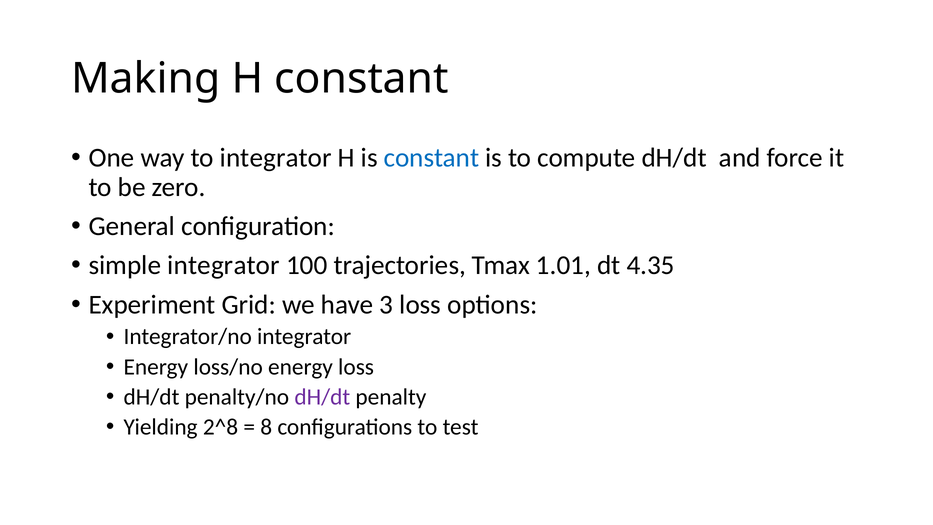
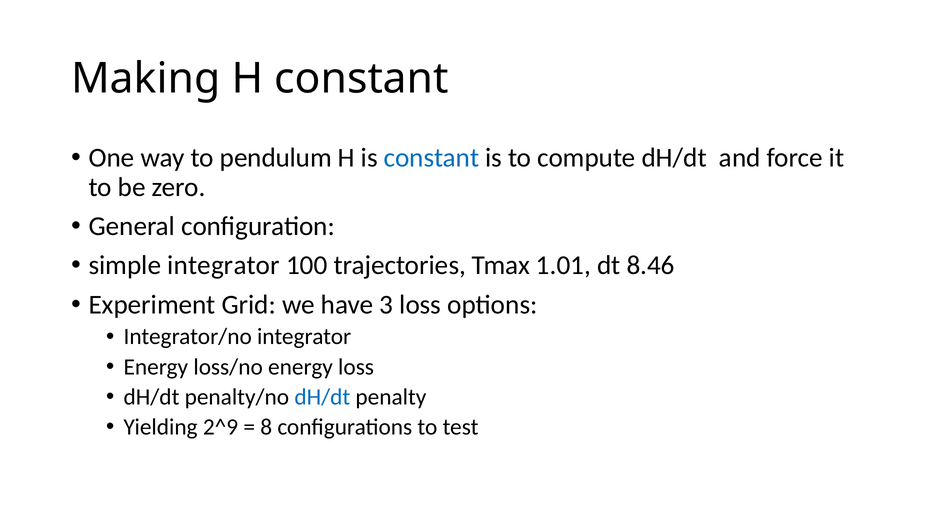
to integrator: integrator -> pendulum
4.35: 4.35 -> 8.46
dH/dt at (322, 397) colour: purple -> blue
2^8: 2^8 -> 2^9
